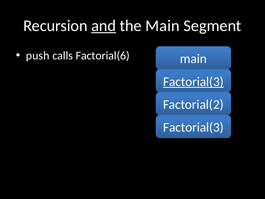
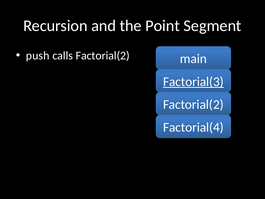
and underline: present -> none
the Main: Main -> Point
calls Factorial(6: Factorial(6 -> Factorial(2
Factorial(3 at (193, 127): Factorial(3 -> Factorial(4
